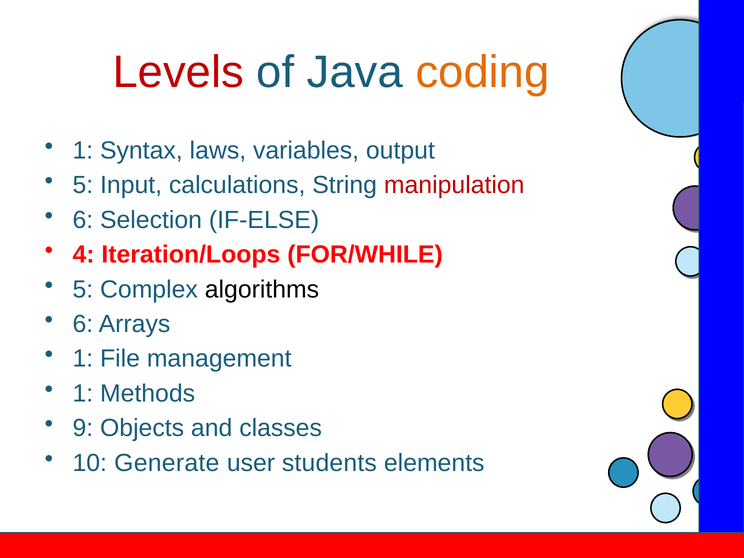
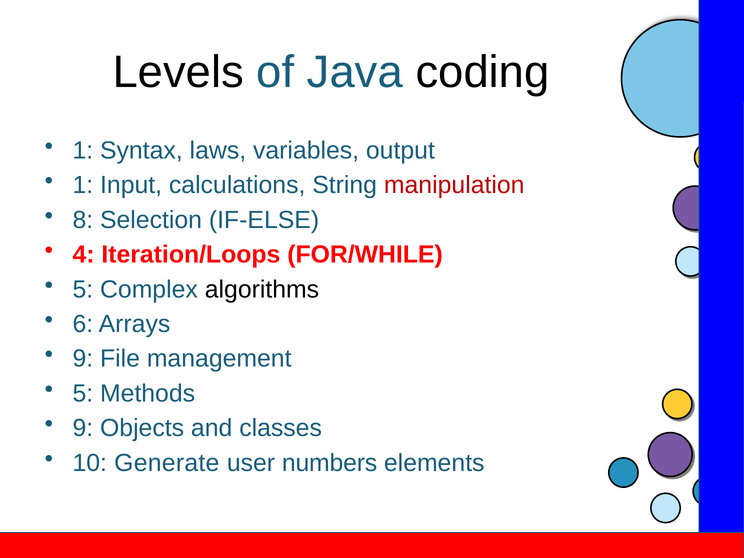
Levels colour: red -> black
coding colour: orange -> black
5 at (83, 185): 5 -> 1
6 at (83, 220): 6 -> 8
1 at (83, 359): 1 -> 9
1 at (83, 394): 1 -> 5
students: students -> numbers
